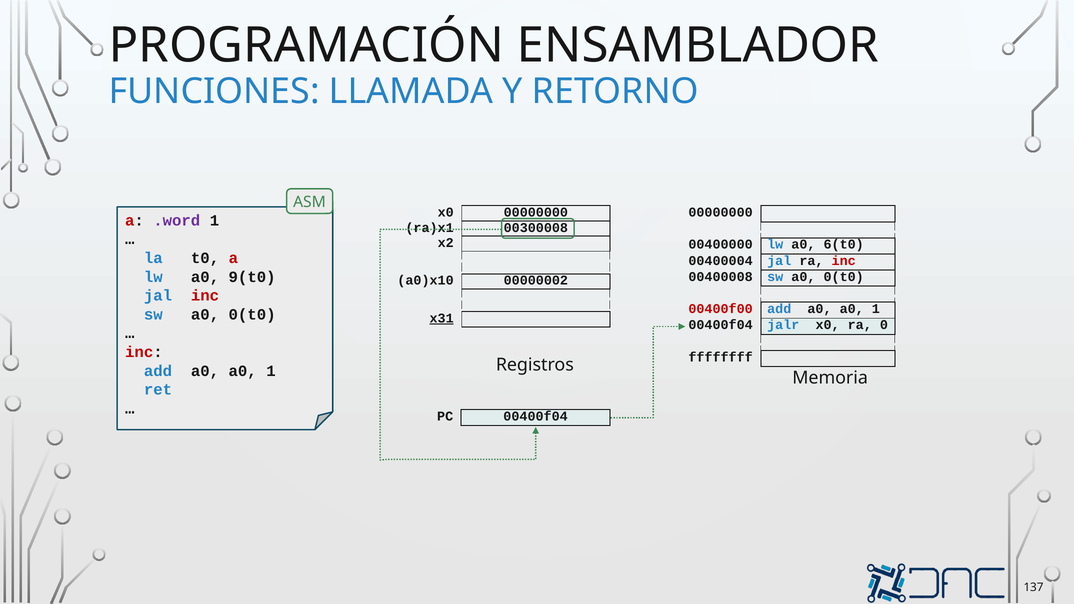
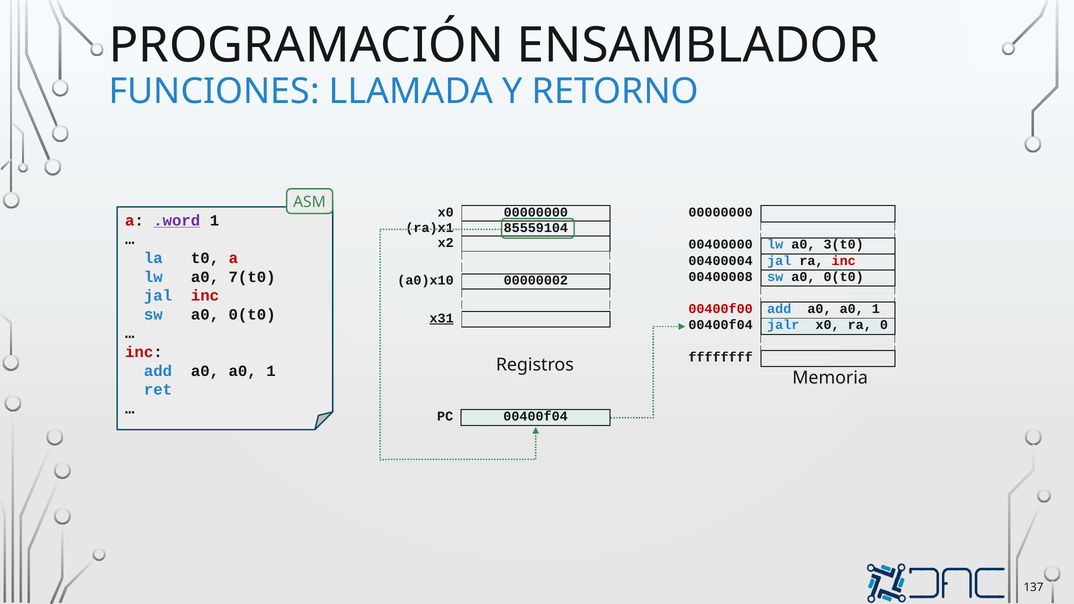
.word underline: none -> present
00300008: 00300008 -> 85559104
6(t0: 6(t0 -> 3(t0
9(t0: 9(t0 -> 7(t0
